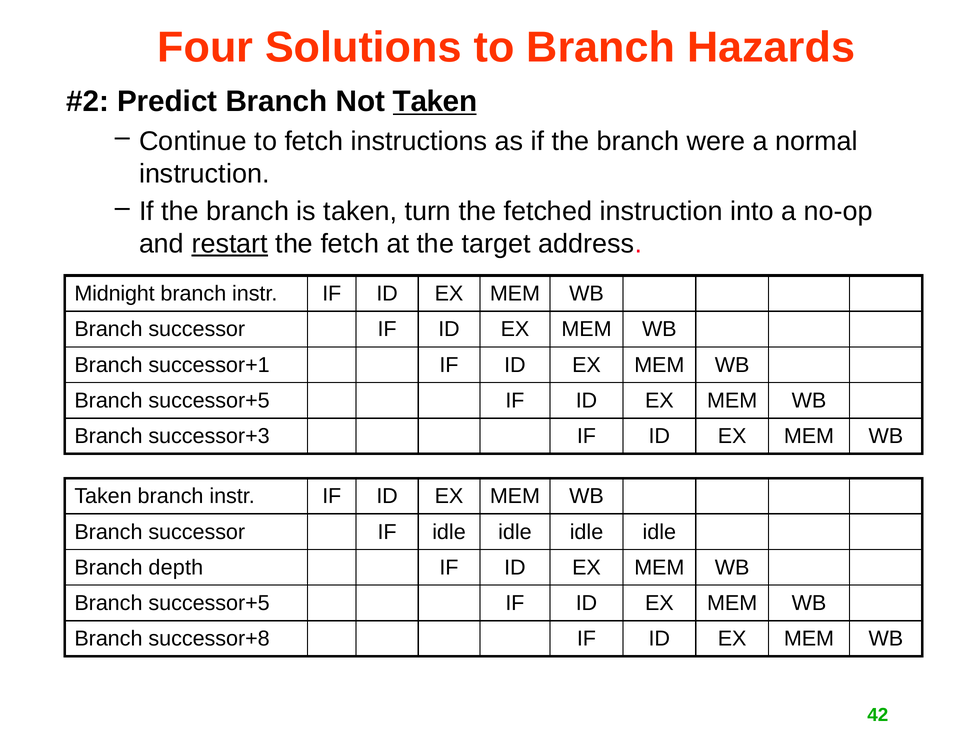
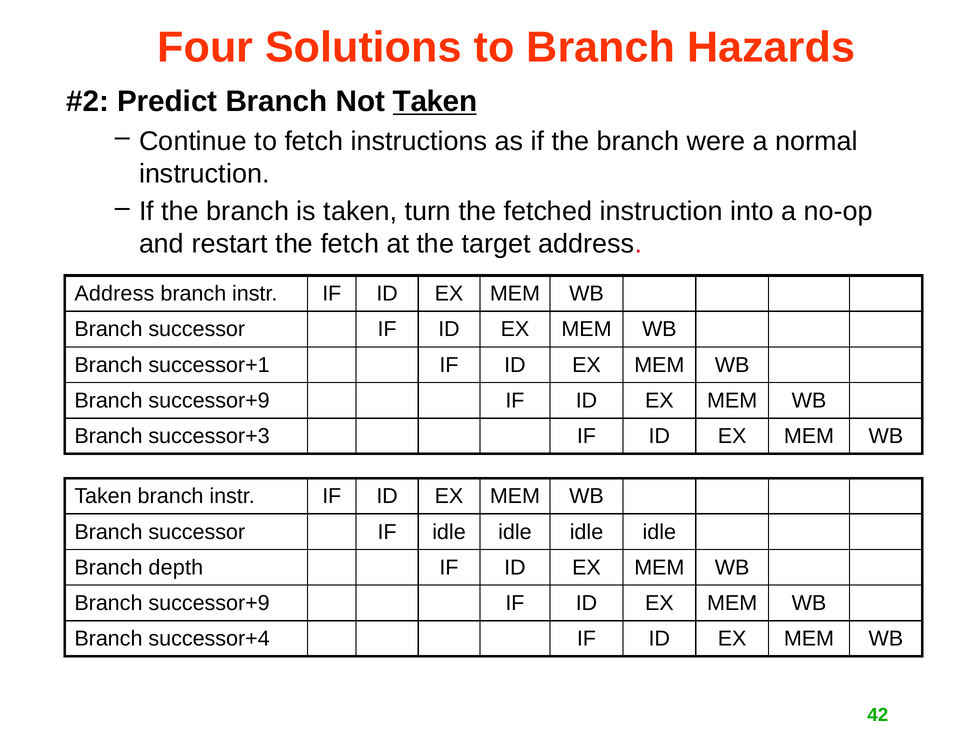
restart underline: present -> none
Midnight at (115, 293): Midnight -> Address
successor+5 at (209, 400): successor+5 -> successor+9
successor+5 at (209, 603): successor+5 -> successor+9
successor+8: successor+8 -> successor+4
